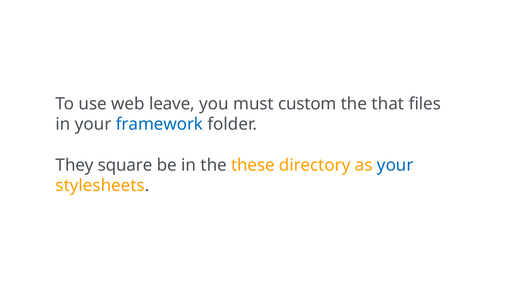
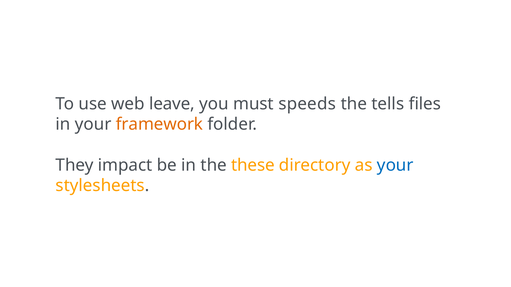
custom: custom -> speeds
that: that -> tells
framework colour: blue -> orange
square: square -> impact
